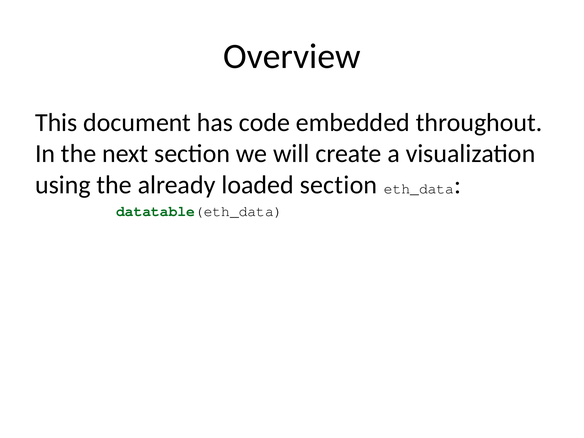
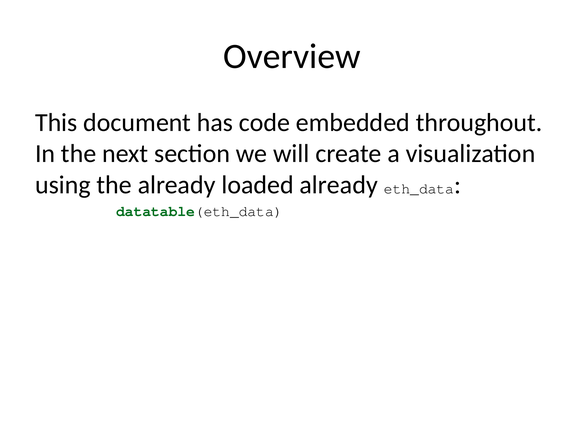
loaded section: section -> already
